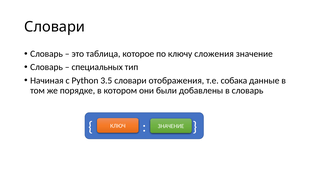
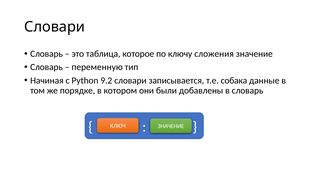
специальных: специальных -> переменную
3.5: 3.5 -> 9.2
отображения: отображения -> записывается
